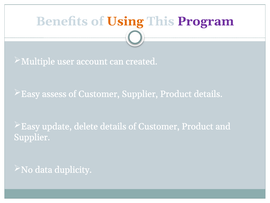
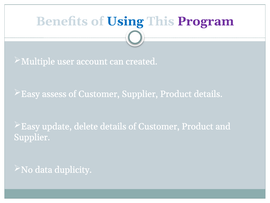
Using colour: orange -> blue
